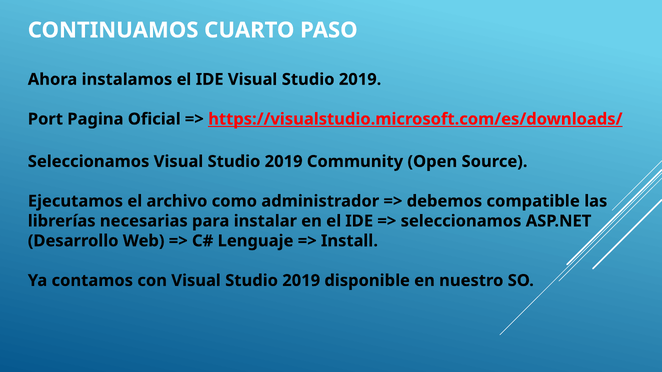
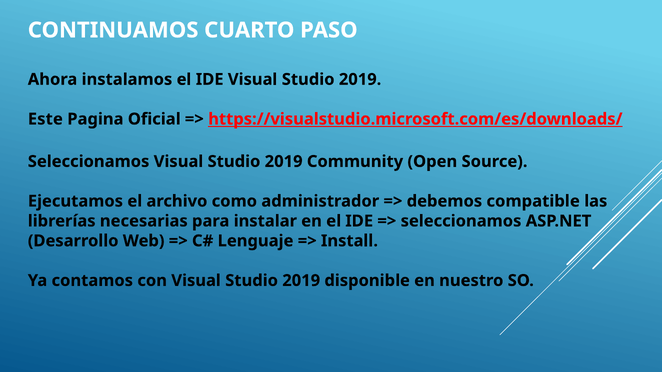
Port: Port -> Este
